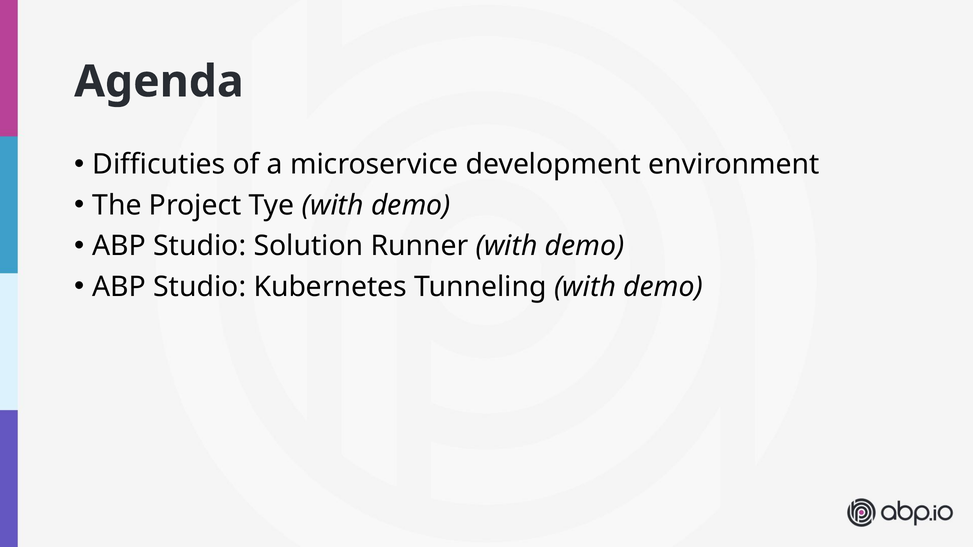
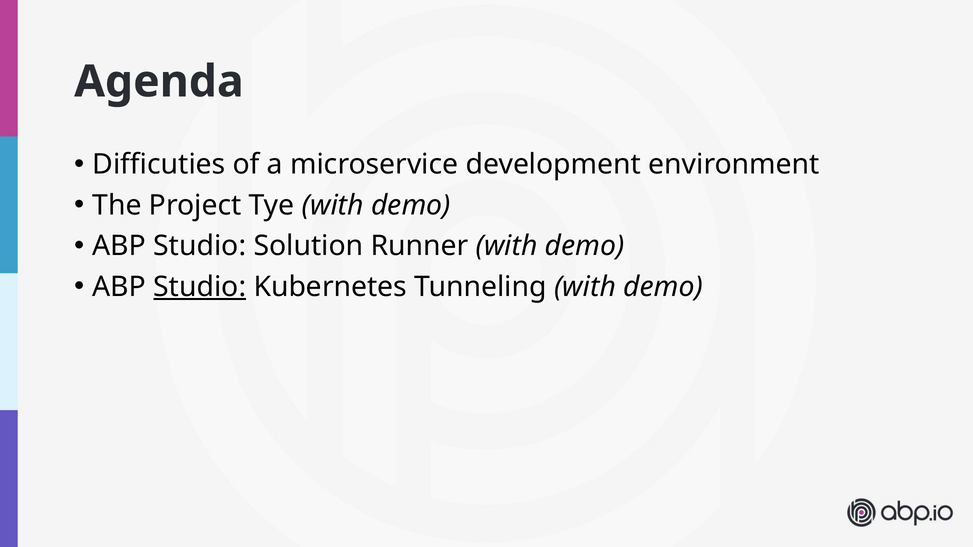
Studio at (200, 287) underline: none -> present
